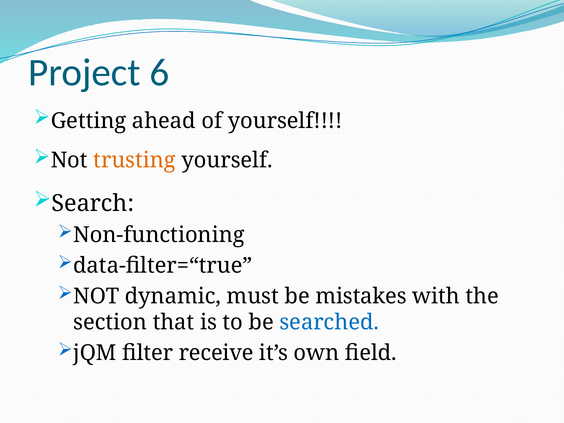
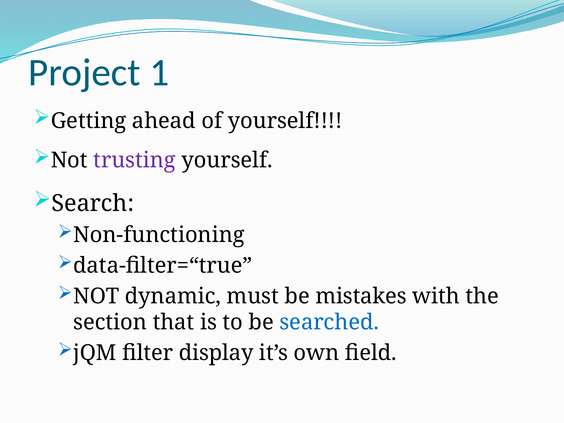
6: 6 -> 1
trusting colour: orange -> purple
receive: receive -> display
